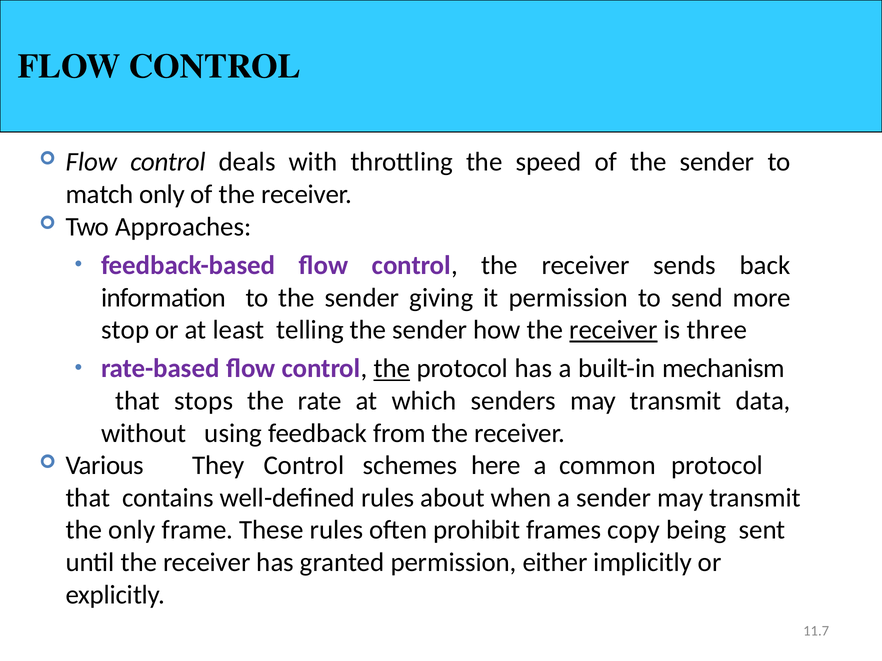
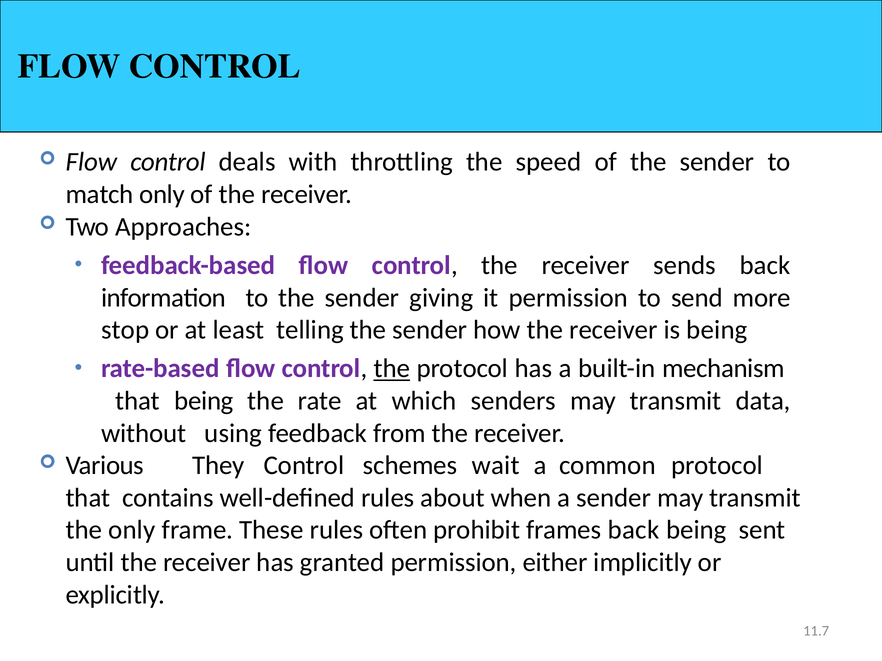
receiver at (613, 330) underline: present -> none
is three: three -> being
that stops: stops -> being
here: here -> wait
frames copy: copy -> back
